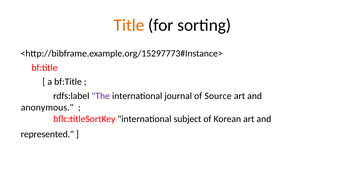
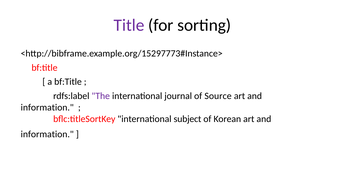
Title colour: orange -> purple
anonymous at (47, 108): anonymous -> information
represented at (47, 134): represented -> information
